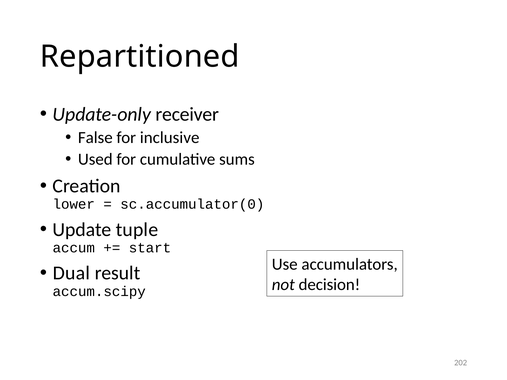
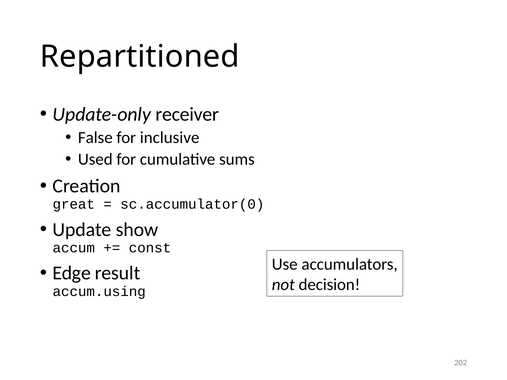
lower: lower -> great
tuple: tuple -> show
start: start -> const
Dual: Dual -> Edge
accum.scipy: accum.scipy -> accum.using
